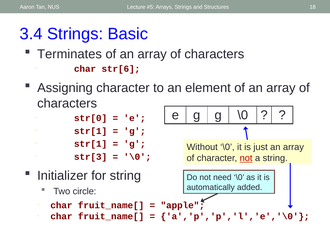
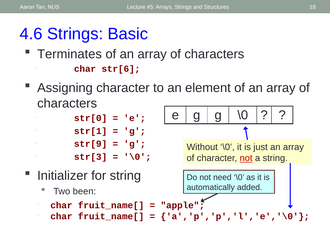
3.4: 3.4 -> 4.6
str[1 at (91, 144): str[1 -> str[9
circle: circle -> been
